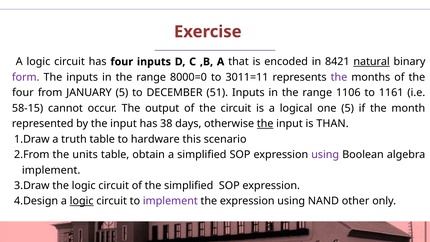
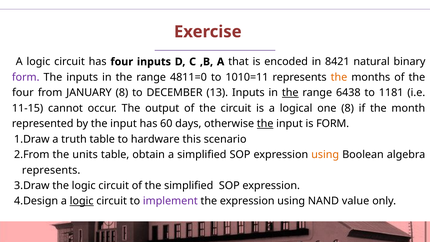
natural underline: present -> none
8000=0: 8000=0 -> 4811=0
3011=11: 3011=11 -> 1010=11
the at (339, 77) colour: purple -> orange
JANUARY 5: 5 -> 8
51: 51 -> 13
the at (290, 93) underline: none -> present
1106: 1106 -> 6438
1161: 1161 -> 1181
58-15: 58-15 -> 11-15
one 5: 5 -> 8
38: 38 -> 60
is THAN: THAN -> FORM
using at (325, 155) colour: purple -> orange
implement at (51, 170): implement -> represents
other: other -> value
